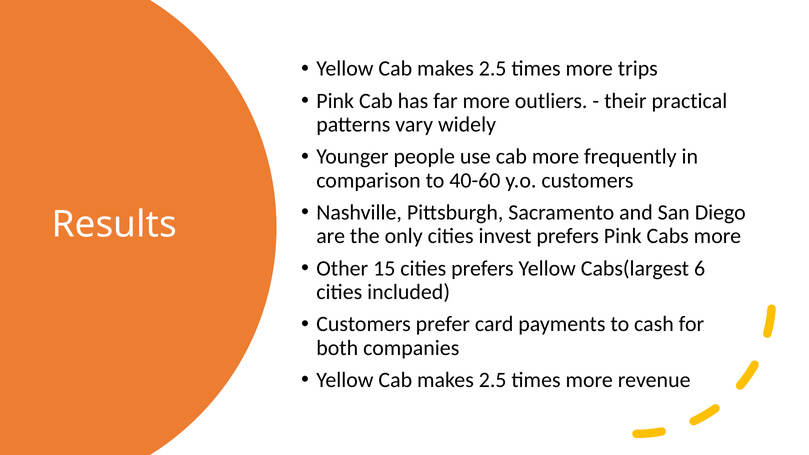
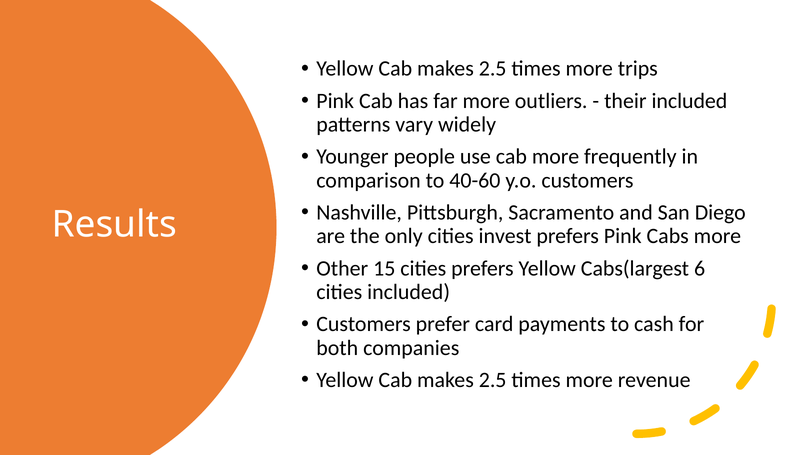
their practical: practical -> included
